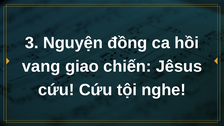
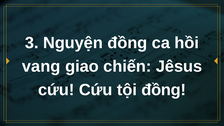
tội nghe: nghe -> đồng
